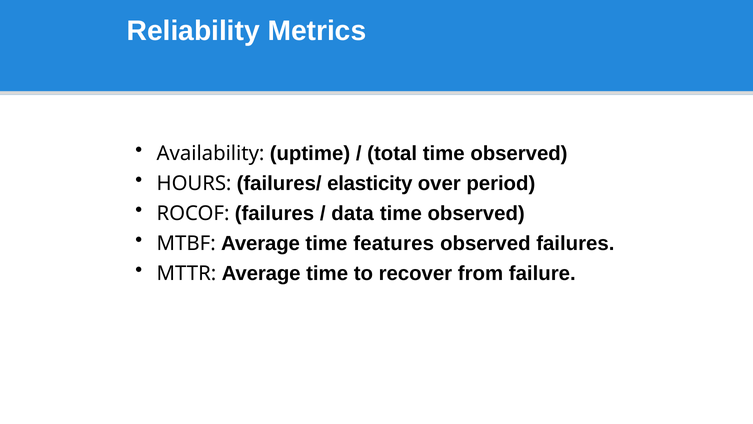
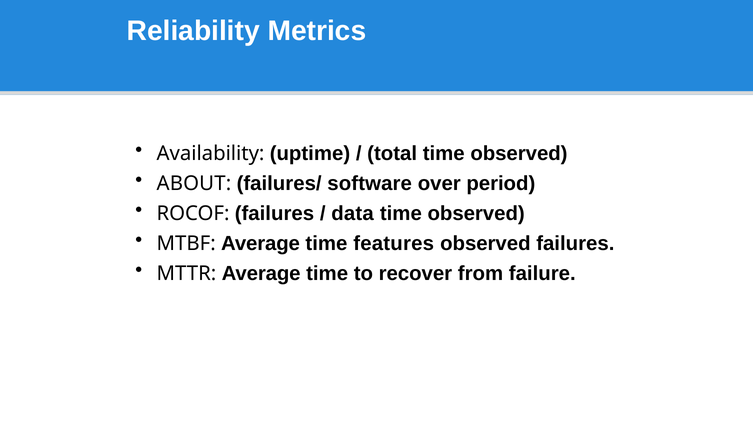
HOURS: HOURS -> ABOUT
elasticity: elasticity -> software
